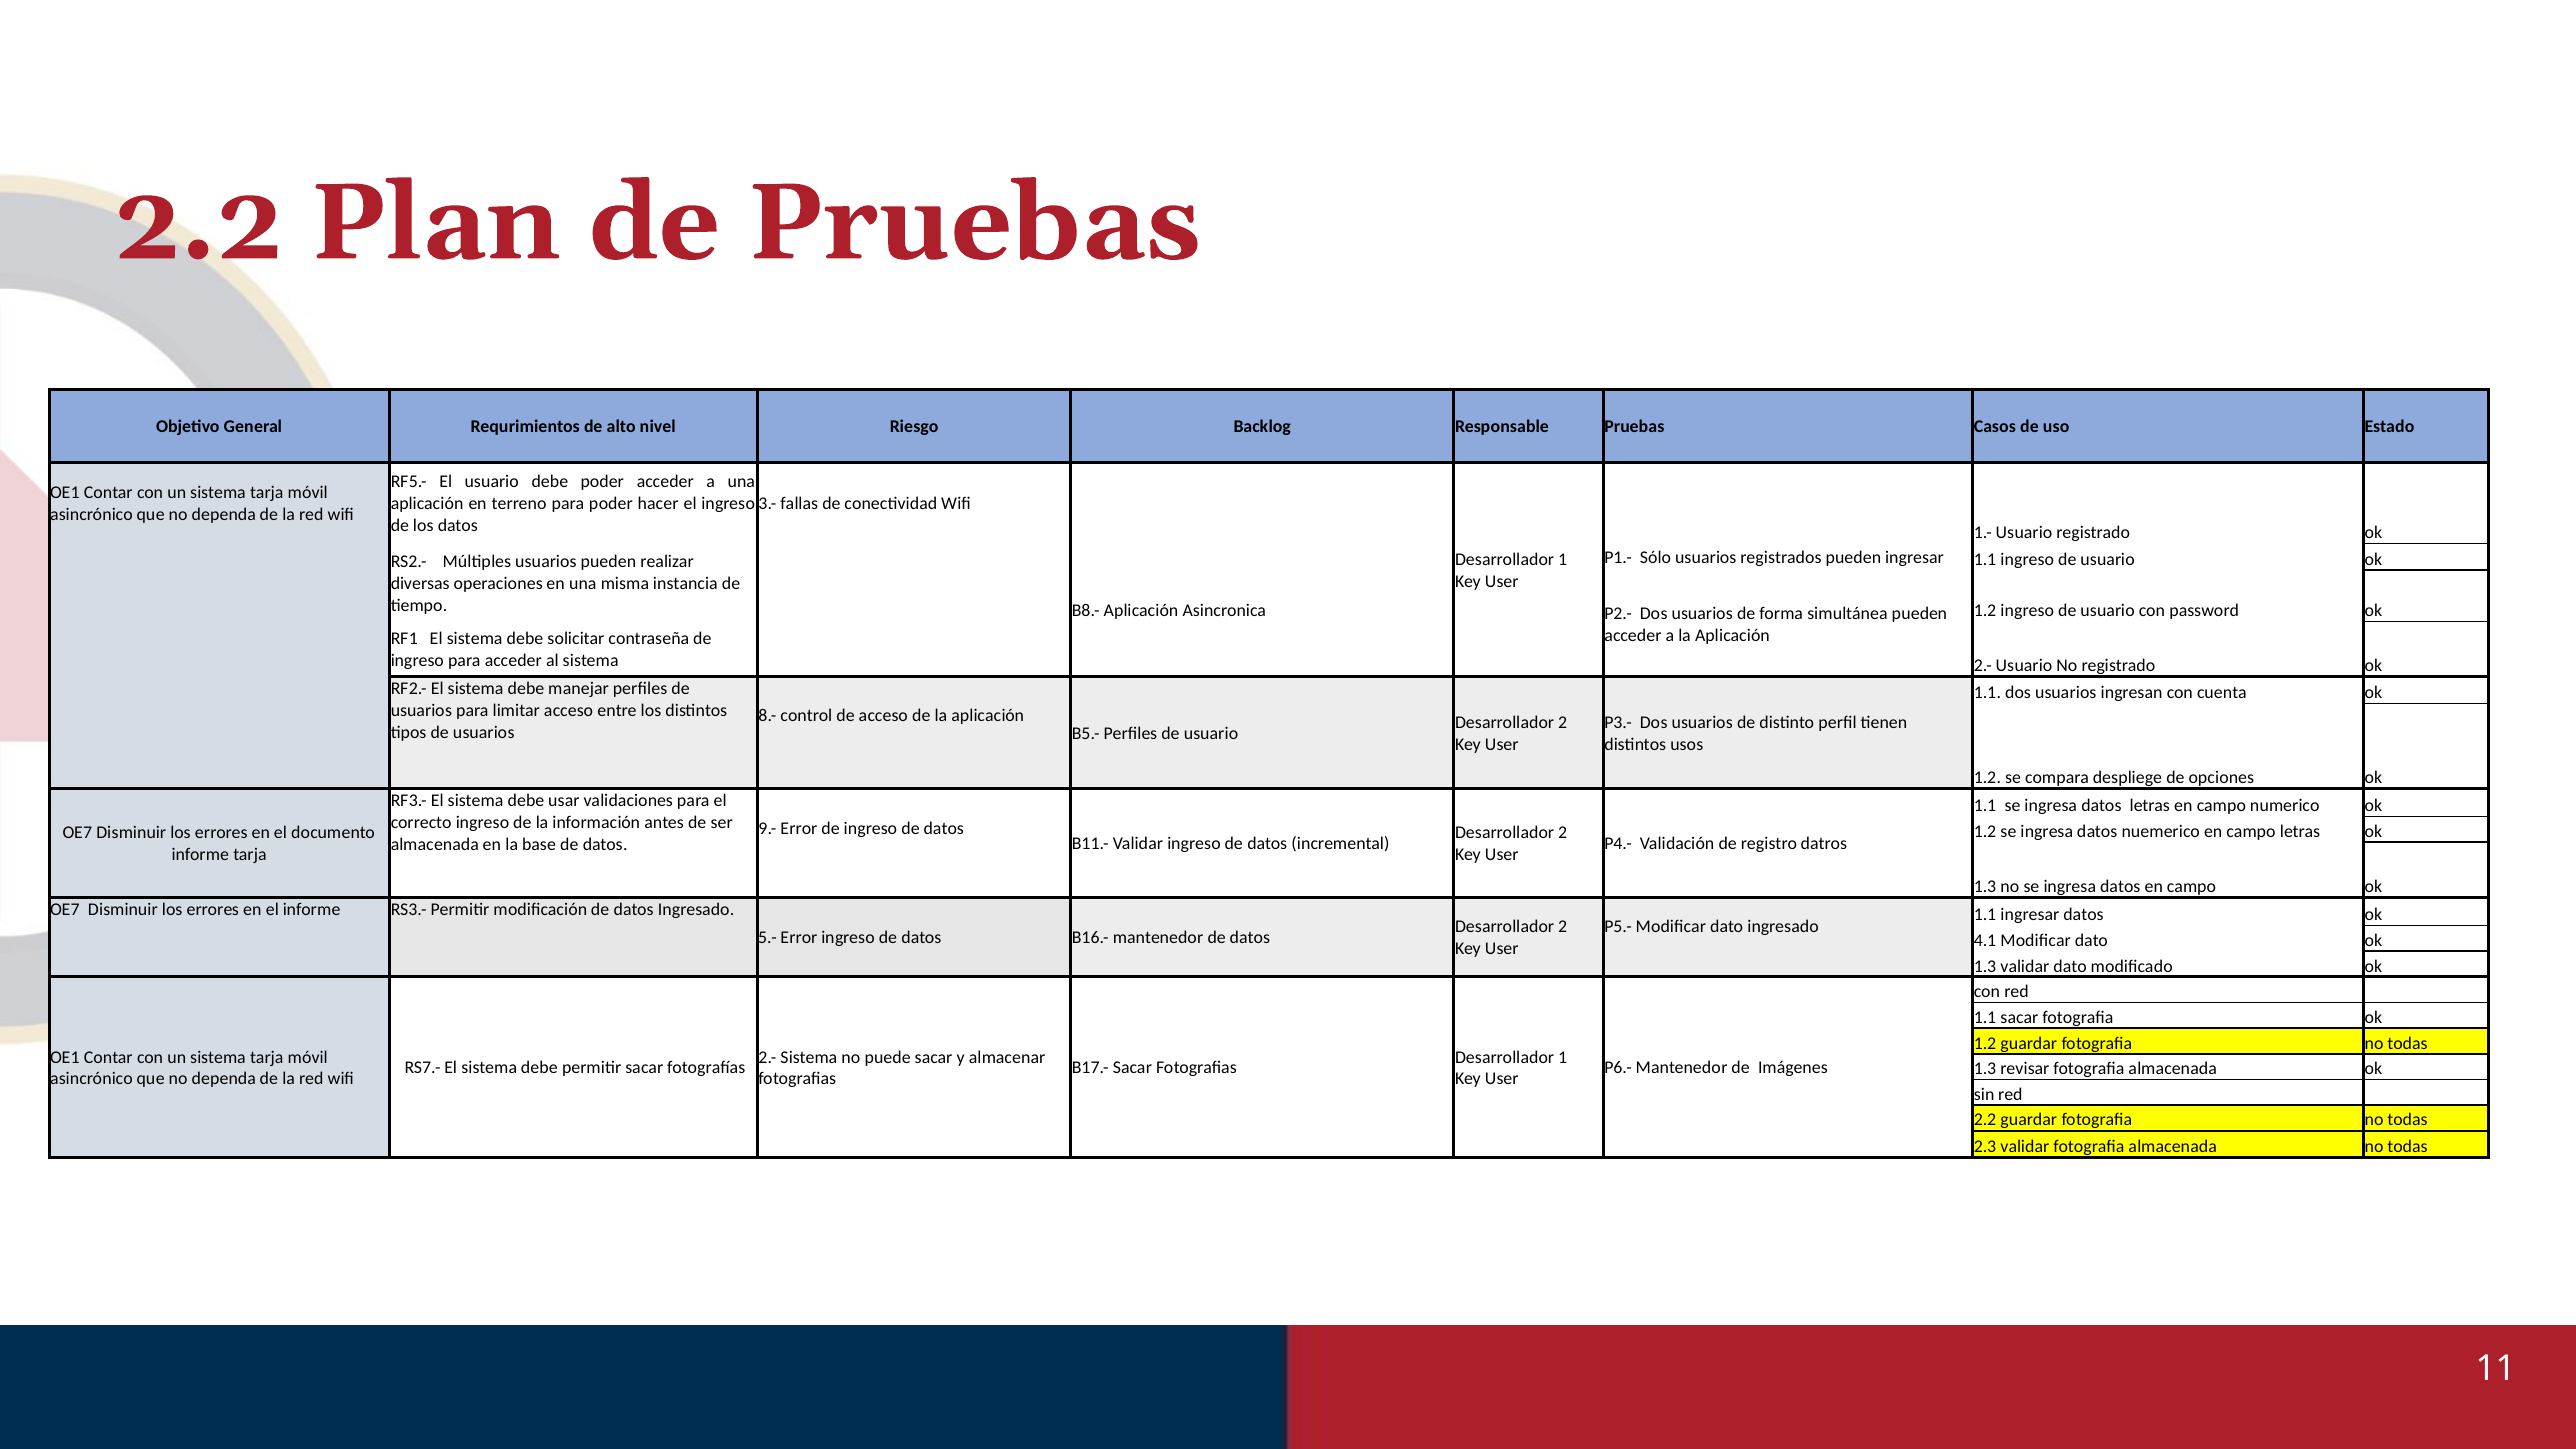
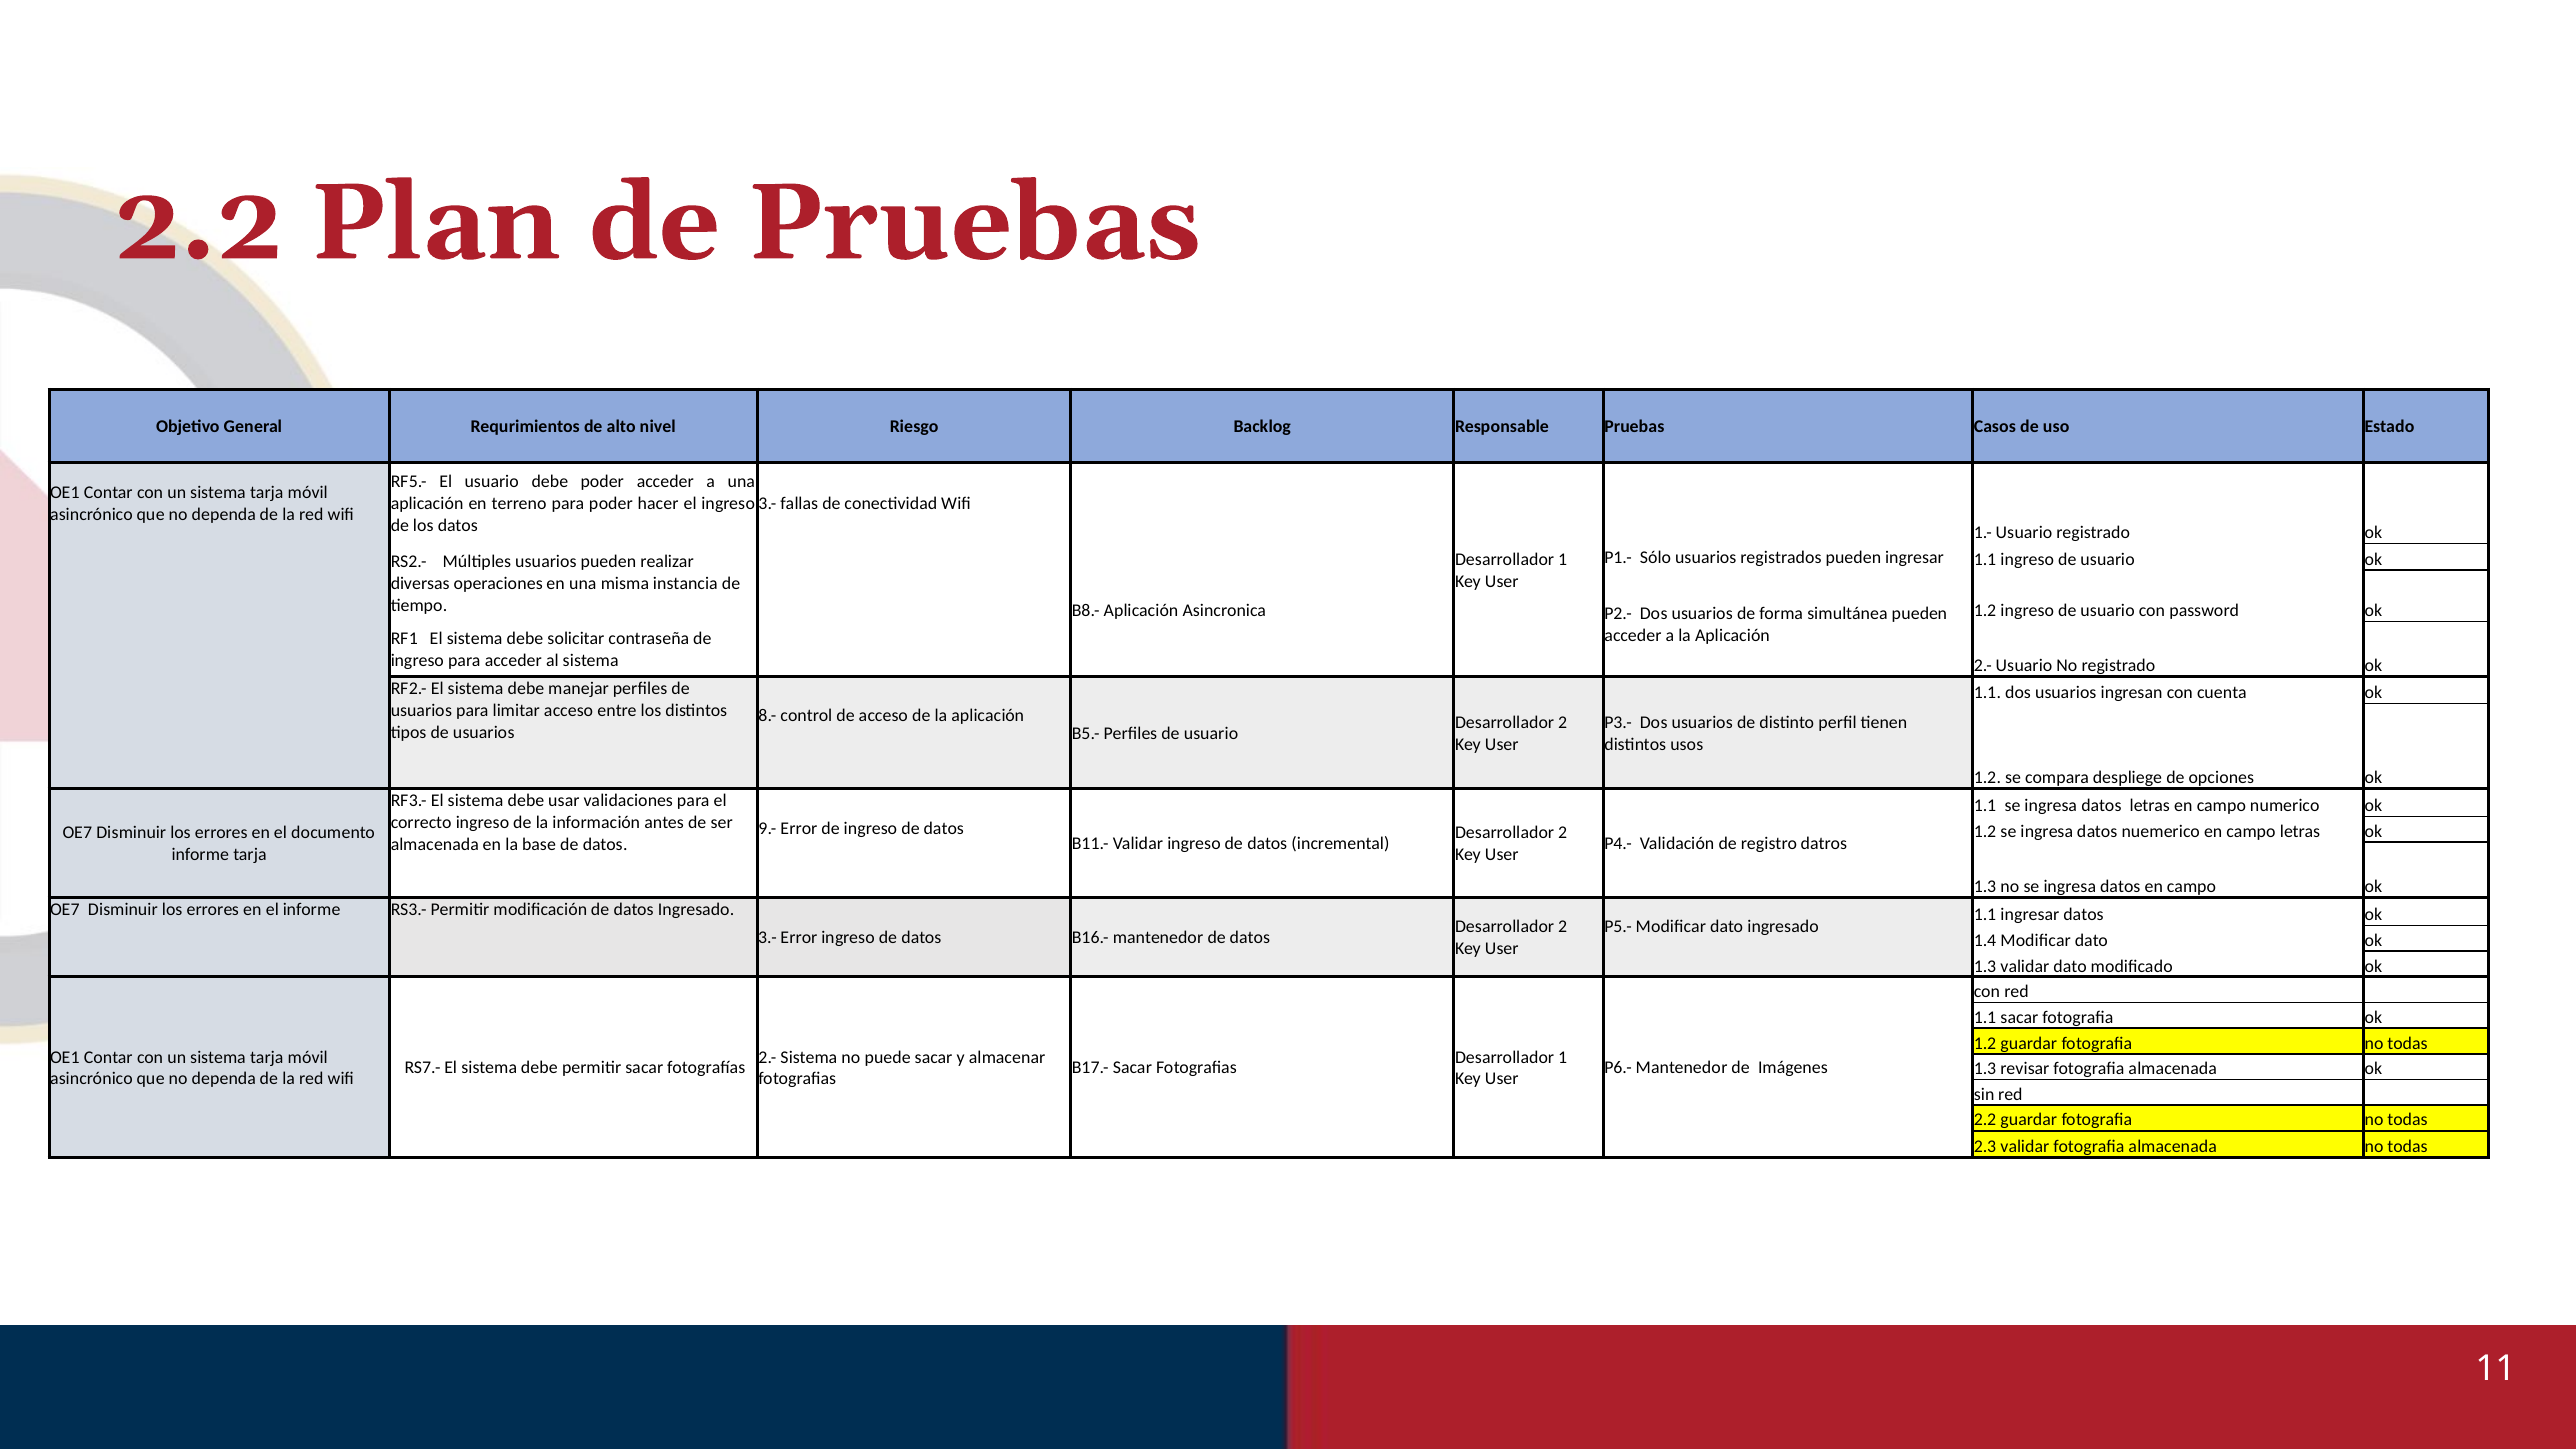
5.- at (768, 938): 5.- -> 3.-
4.1: 4.1 -> 1.4
